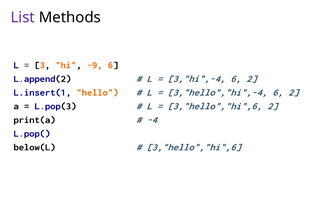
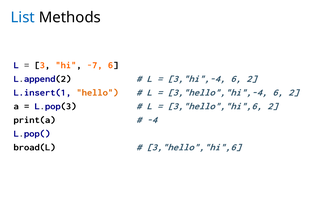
List colour: purple -> blue
-9: -9 -> -7
below(L: below(L -> broad(L
